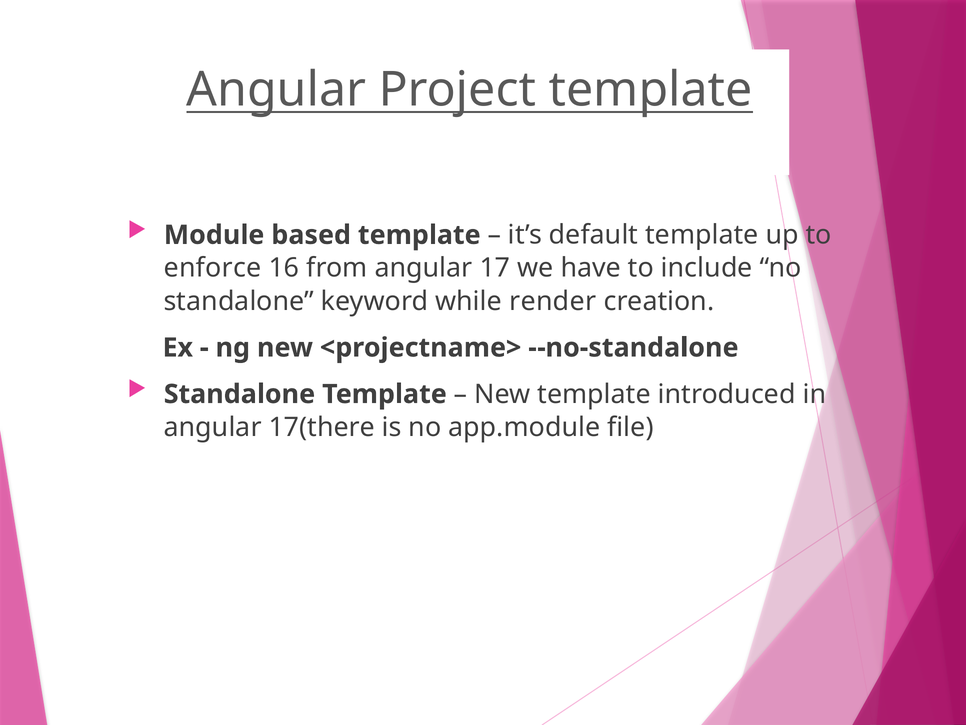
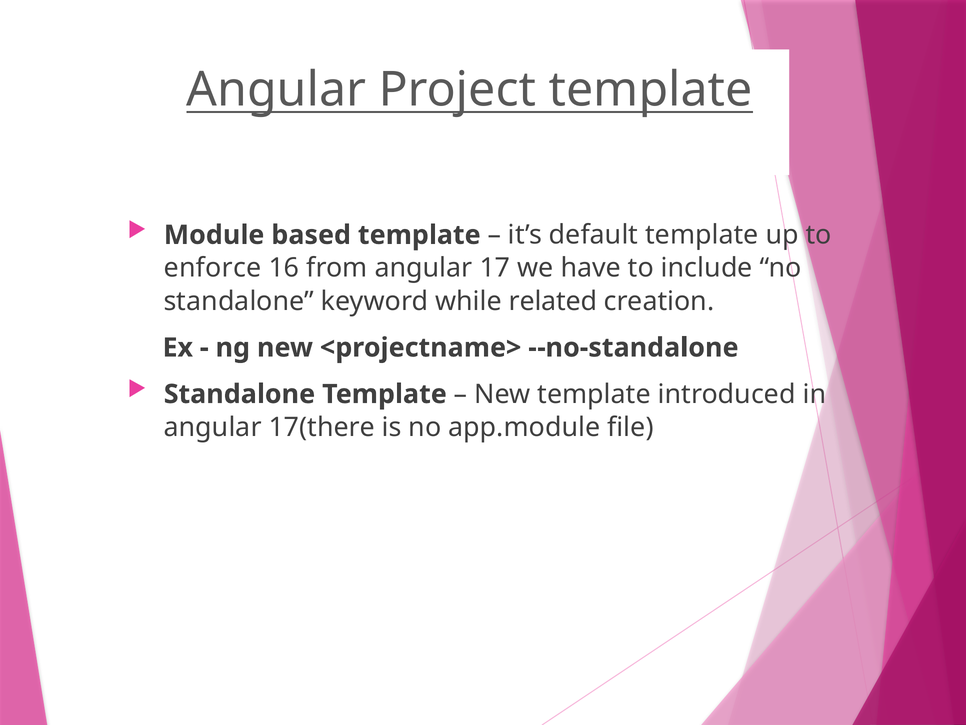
render: render -> related
